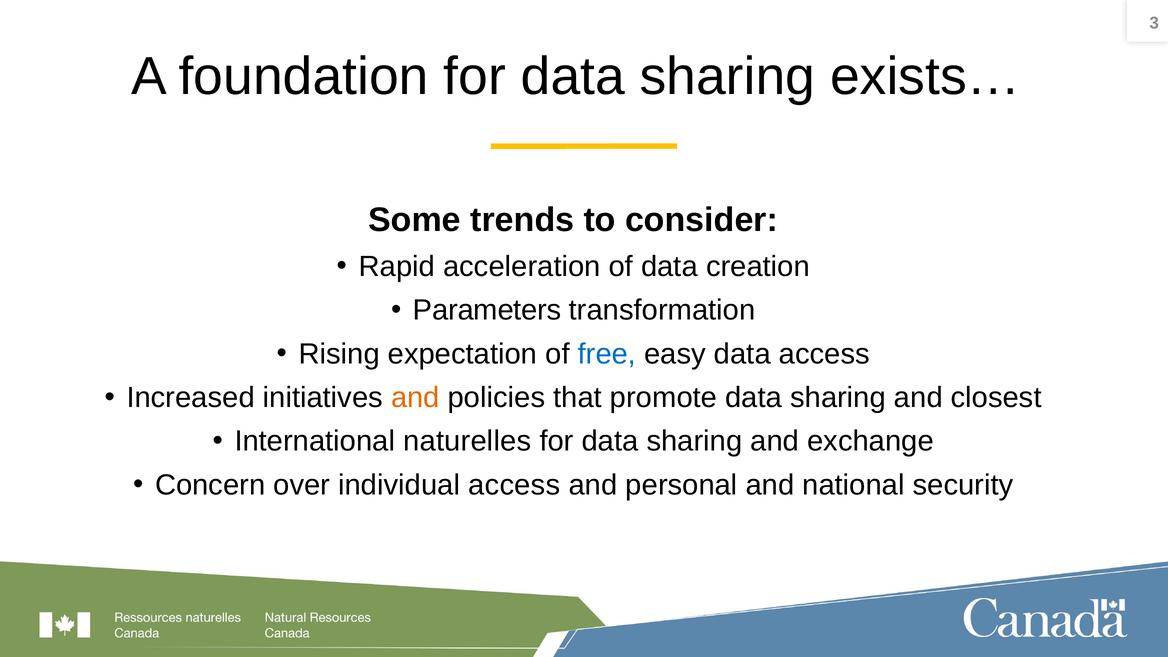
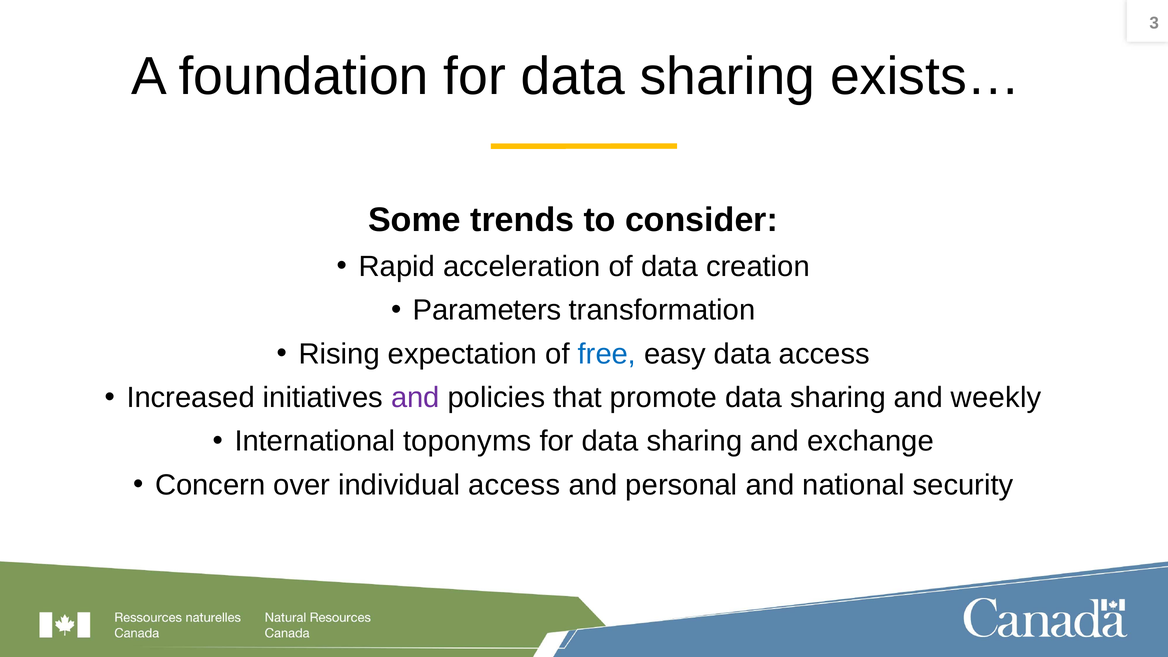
and at (415, 398) colour: orange -> purple
closest: closest -> weekly
naturelles: naturelles -> toponyms
